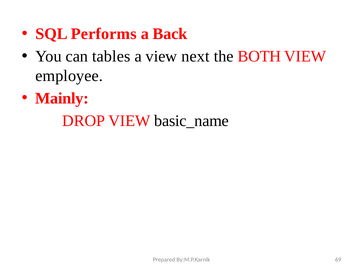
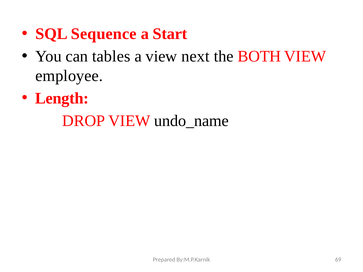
Performs: Performs -> Sequence
Back: Back -> Start
Mainly: Mainly -> Length
basic_name: basic_name -> undo_name
